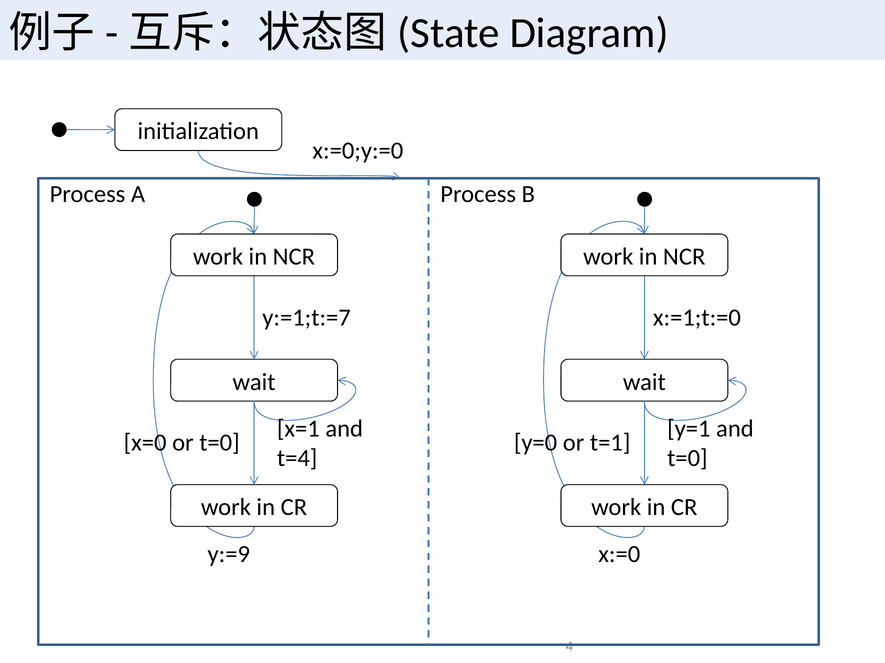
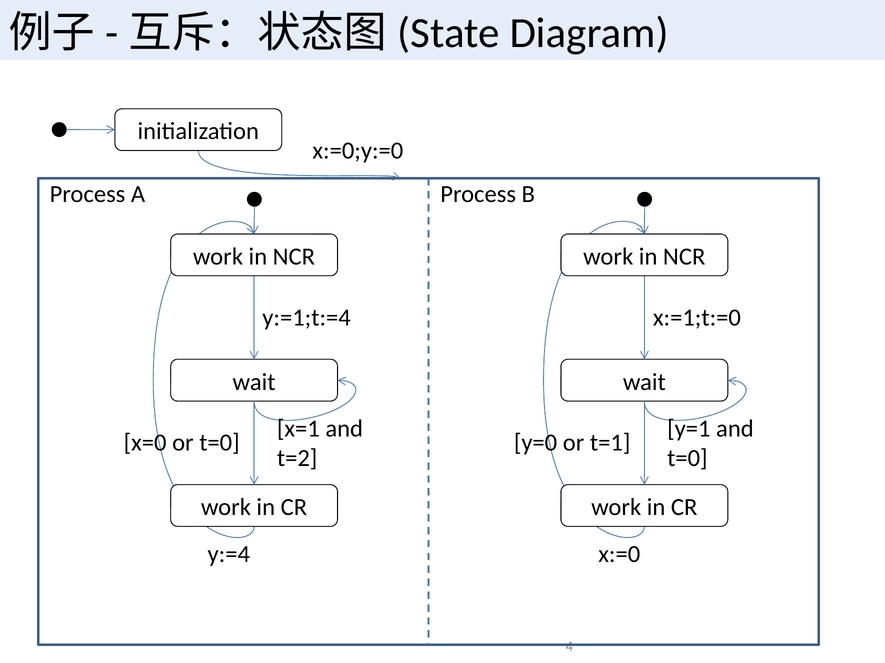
y:=1;t:=7: y:=1;t:=7 -> y:=1;t:=4
t=4: t=4 -> t=2
y:=9: y:=9 -> y:=4
